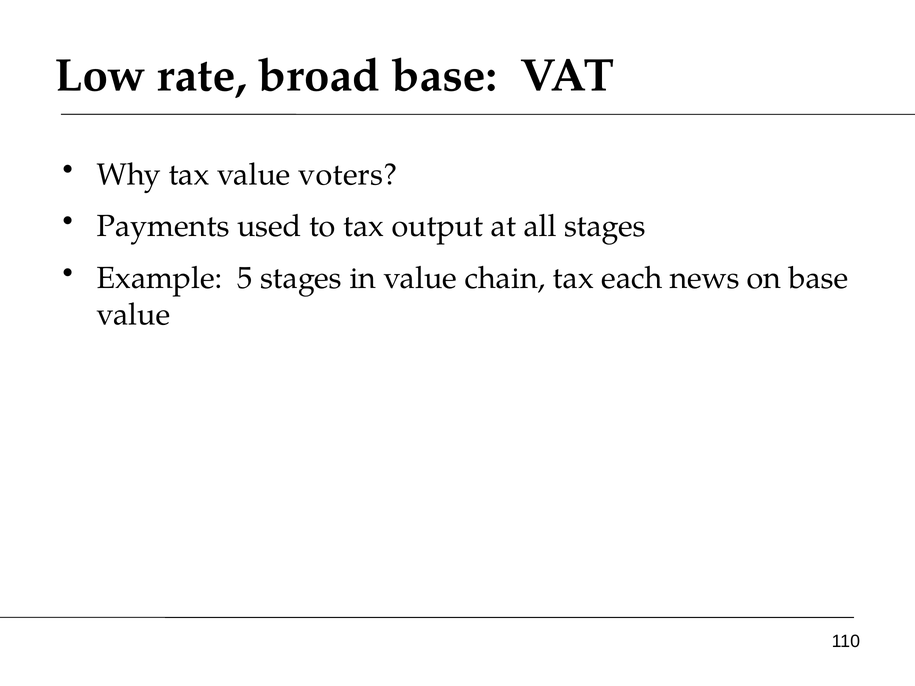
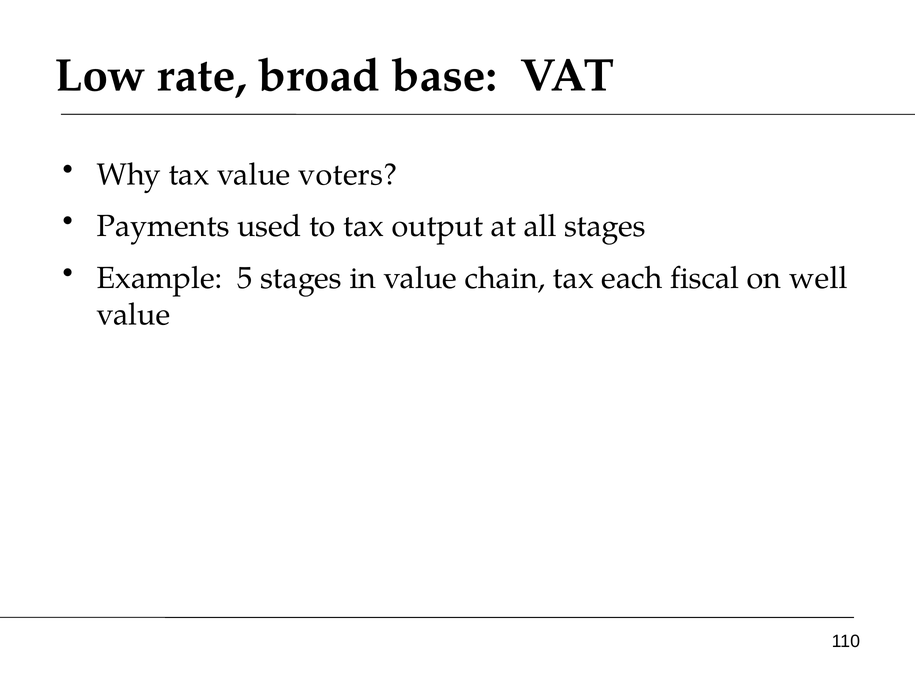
news: news -> fiscal
on base: base -> well
